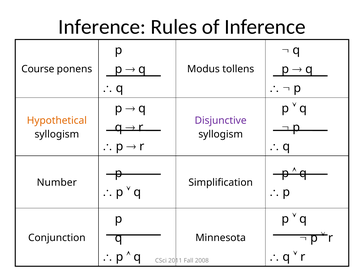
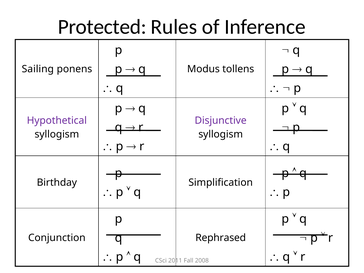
Inference at (102, 27): Inference -> Protected
Course: Course -> Sailing
Hypothetical colour: orange -> purple
Number: Number -> Birthday
Minnesota: Minnesota -> Rephrased
